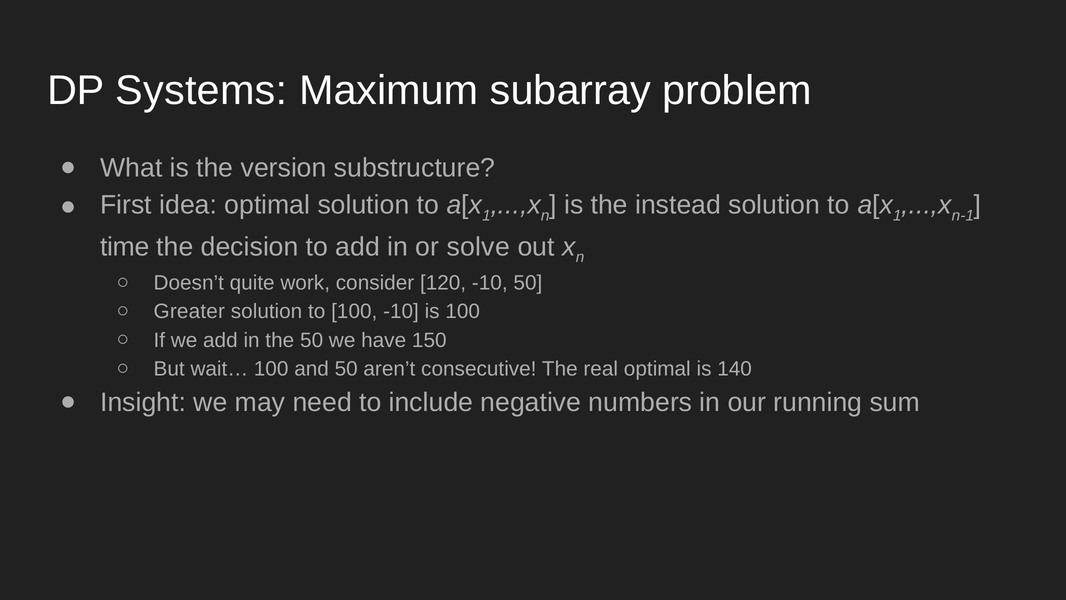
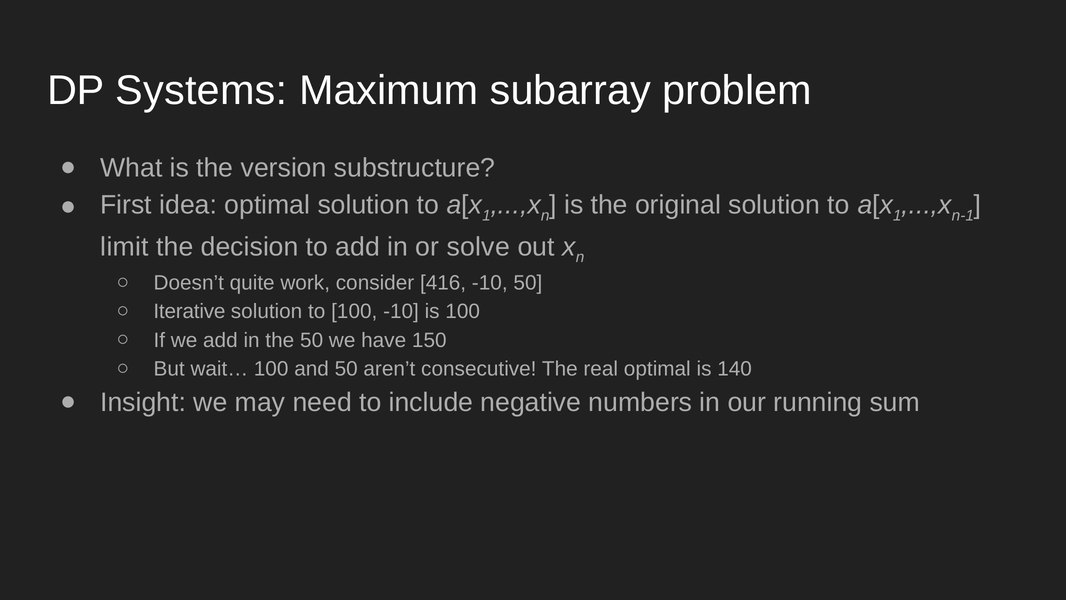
instead: instead -> original
time: time -> limit
120: 120 -> 416
Greater: Greater -> Iterative
